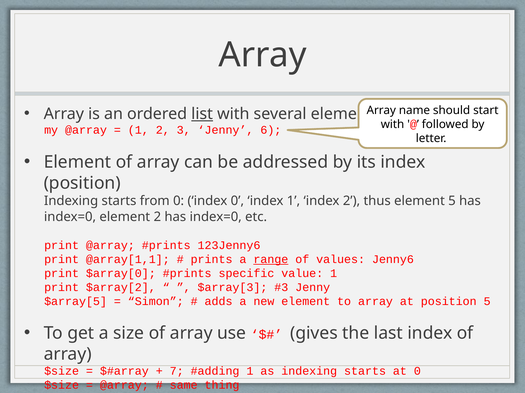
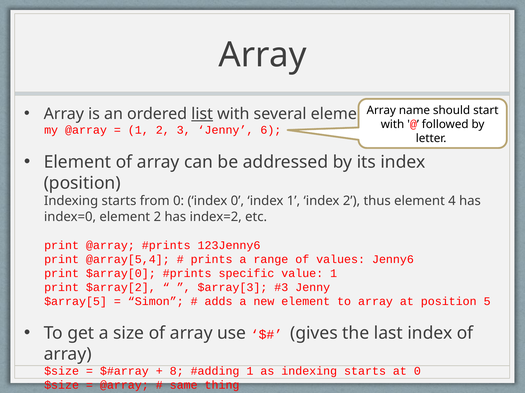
element 5: 5 -> 4
2 has index=0: index=0 -> index=2
@array[1,1: @array[1,1 -> @array[5,4
range underline: present -> none
7: 7 -> 8
